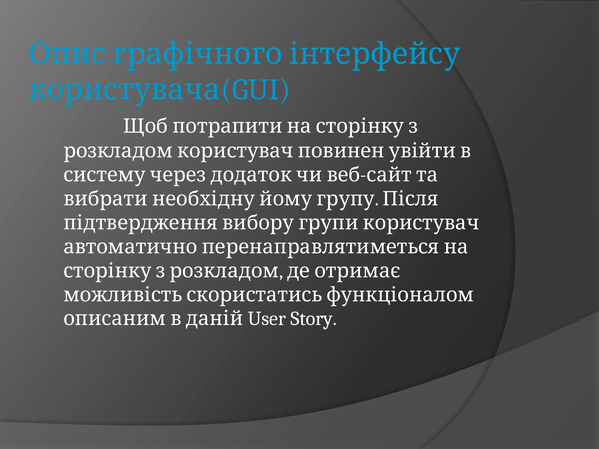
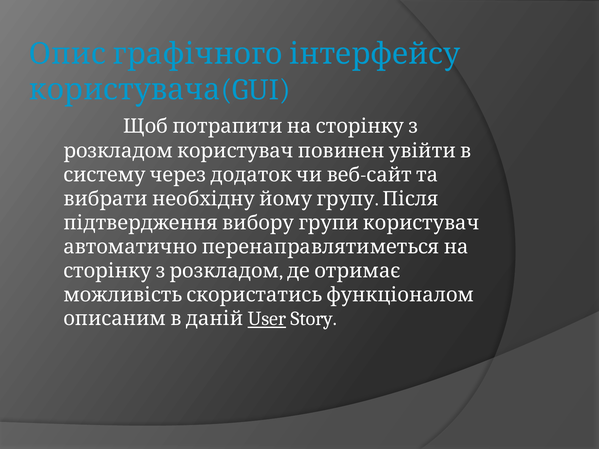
User underline: none -> present
